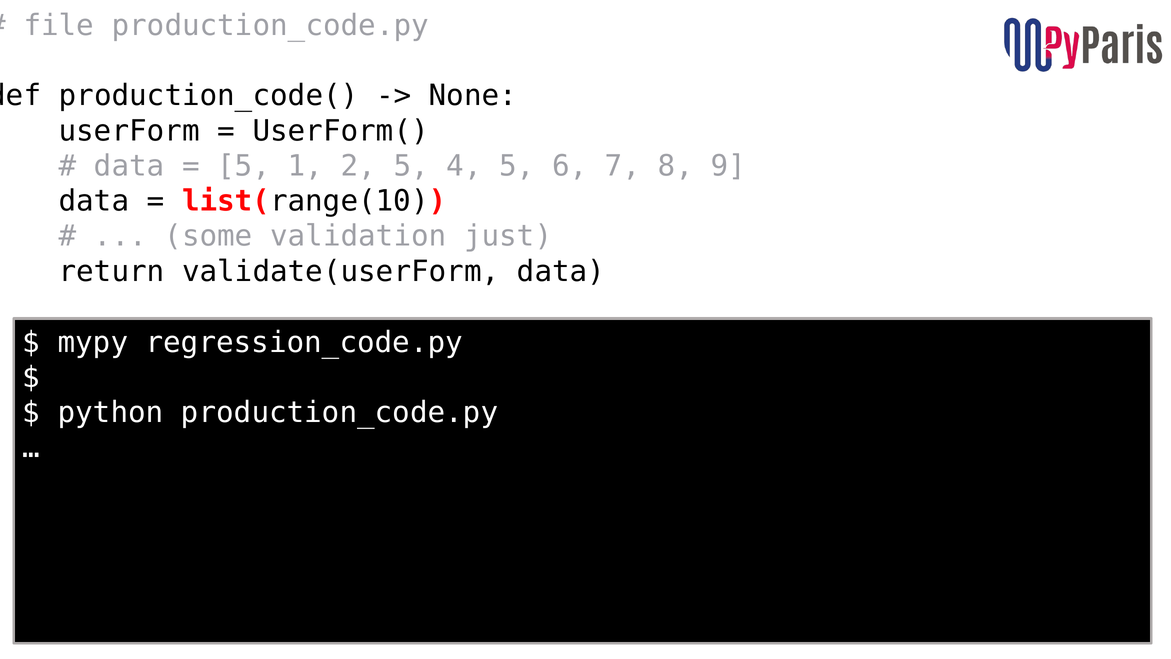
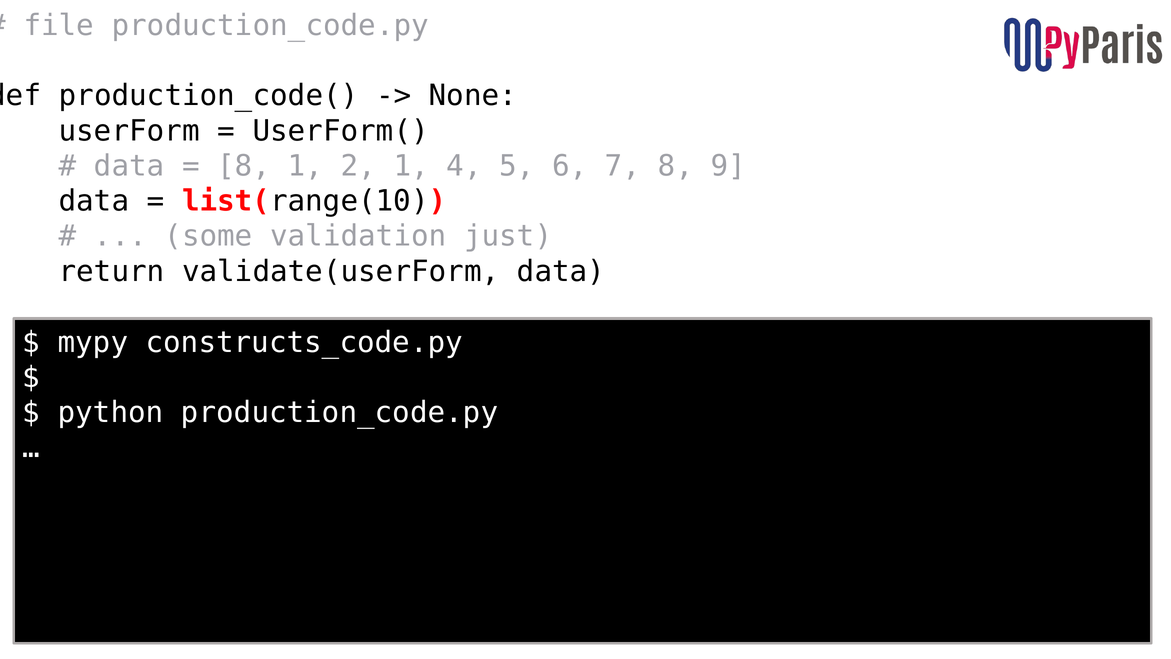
5 at (244, 166): 5 -> 8
2 5: 5 -> 1
regression_code.py: regression_code.py -> constructs_code.py
